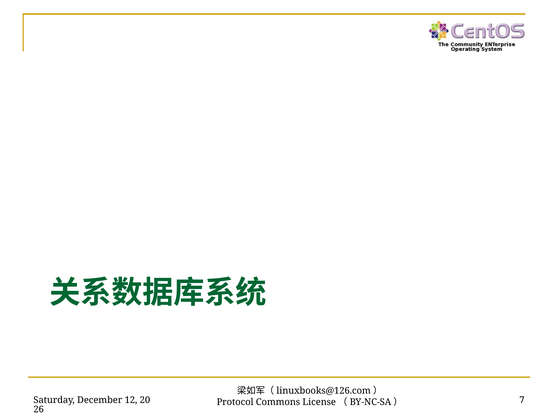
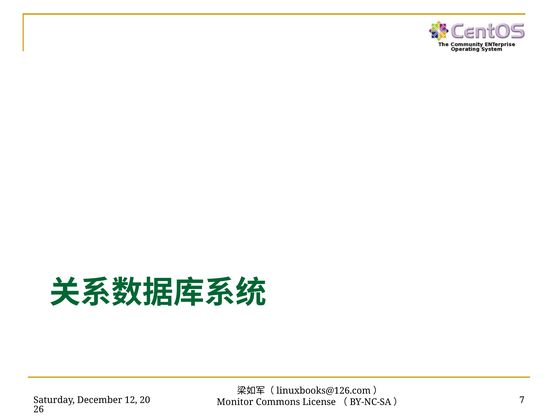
Protocol: Protocol -> Monitor
